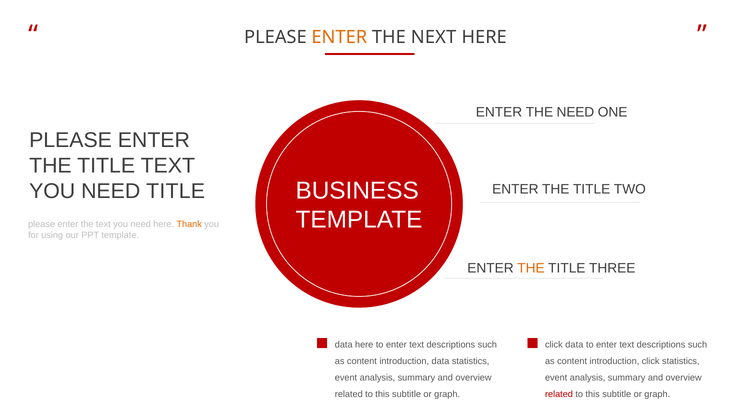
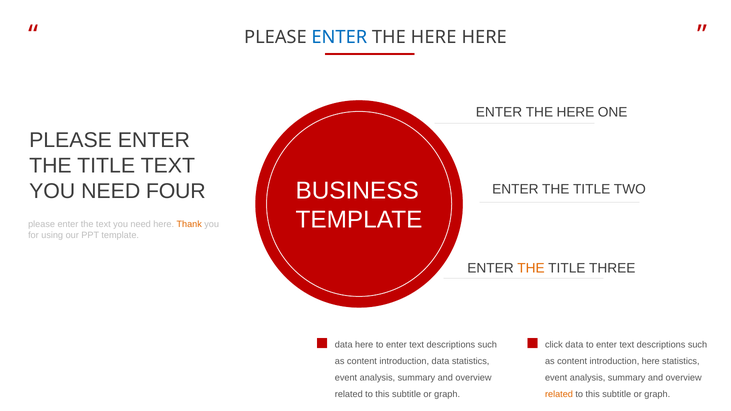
ENTER at (339, 37) colour: orange -> blue
NEXT at (434, 37): NEXT -> HERE
NEED at (575, 112): NEED -> HERE
NEED TITLE: TITLE -> FOUR
introduction click: click -> here
related at (559, 394) colour: red -> orange
